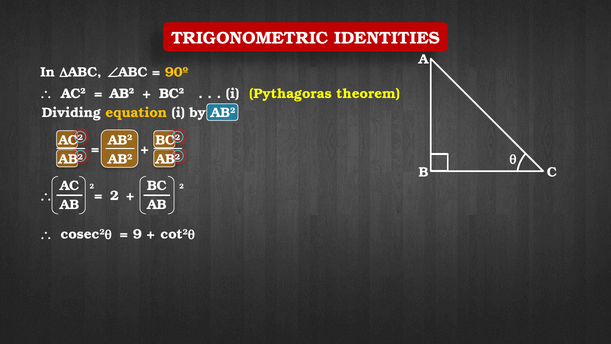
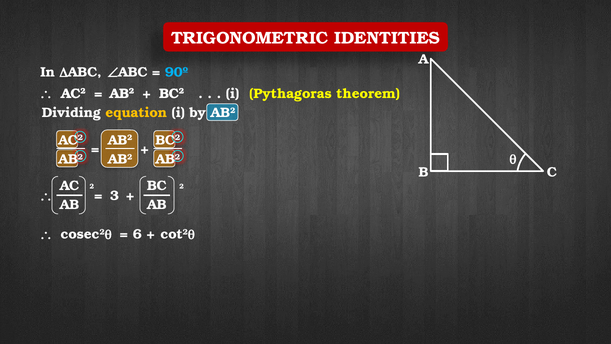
90º colour: yellow -> light blue
2 at (114, 196): 2 -> 3
9: 9 -> 6
